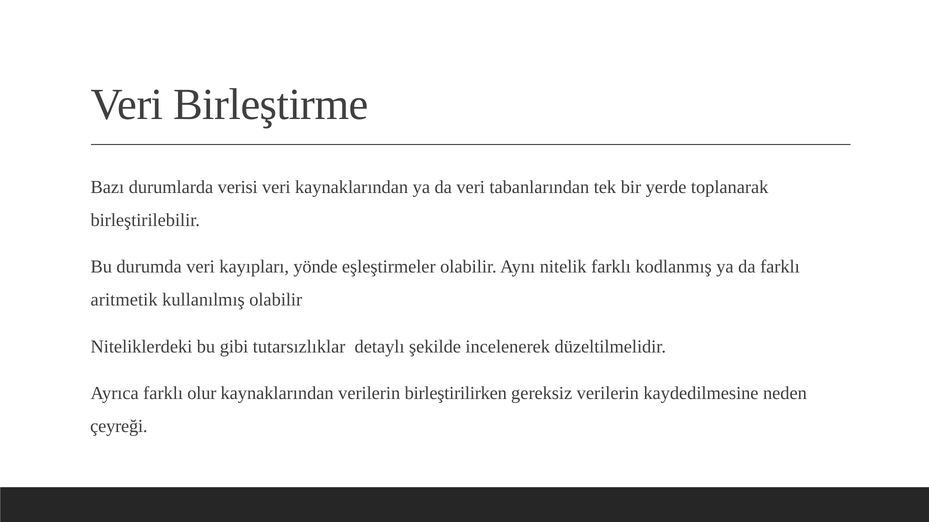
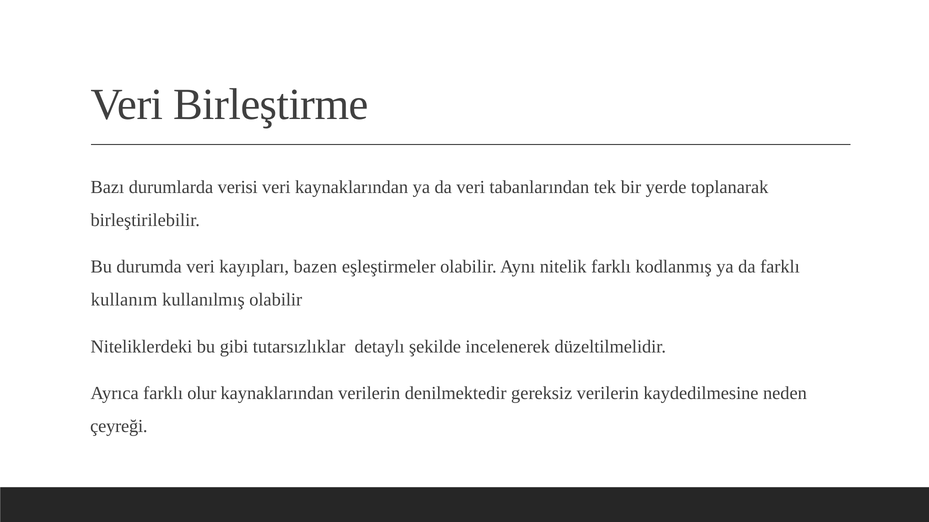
yönde: yönde -> bazen
aritmetik: aritmetik -> kullanım
birleştirilirken: birleştirilirken -> denilmektedir
